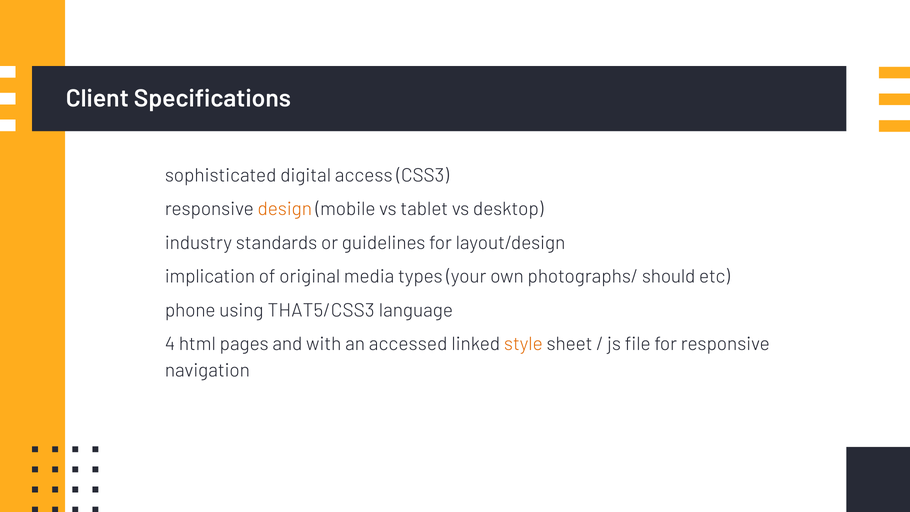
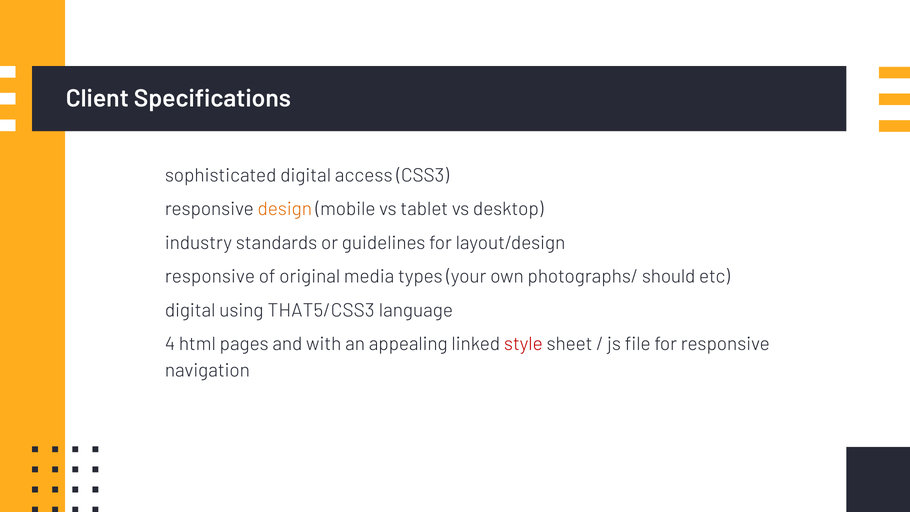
implication at (210, 277): implication -> responsive
phone at (190, 310): phone -> digital
accessed: accessed -> appealing
style colour: orange -> red
